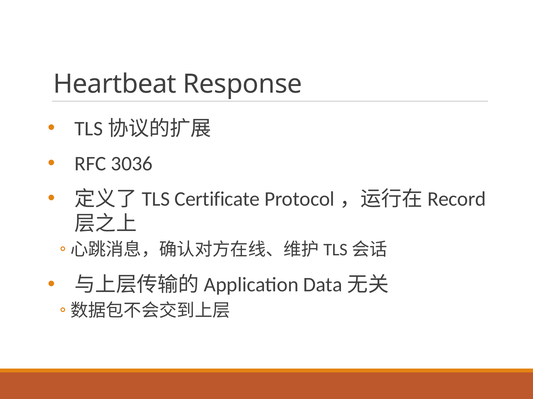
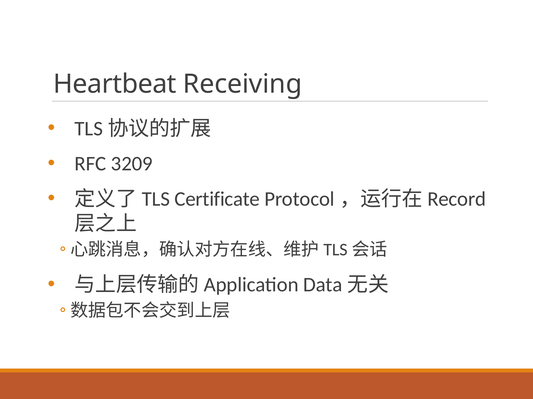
Response: Response -> Receiving
3036: 3036 -> 3209
